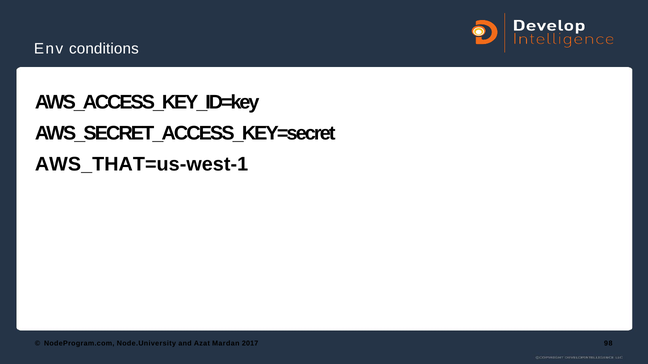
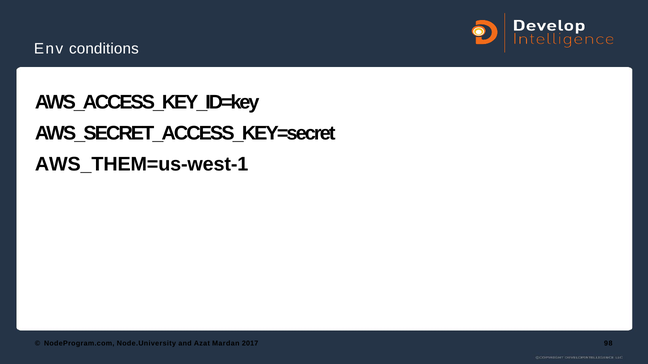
AWS_THAT=us-west-1: AWS_THAT=us-west-1 -> AWS_THEM=us-west-1
